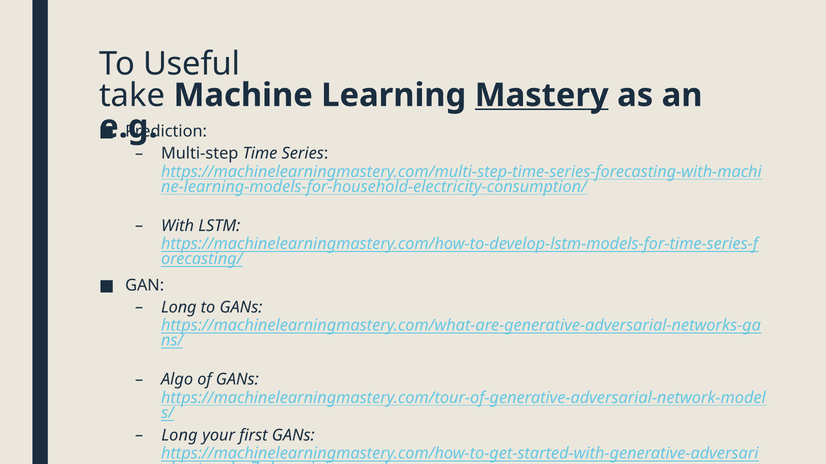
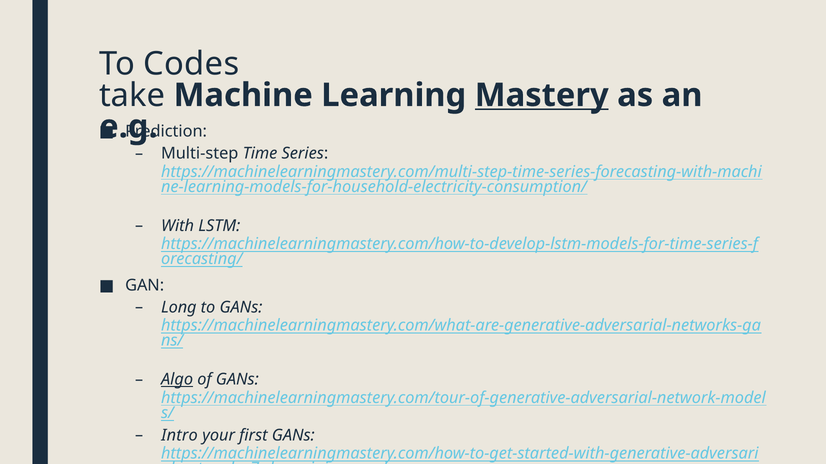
Useful: Useful -> Codes
Algo underline: none -> present
Long at (179, 436): Long -> Intro
